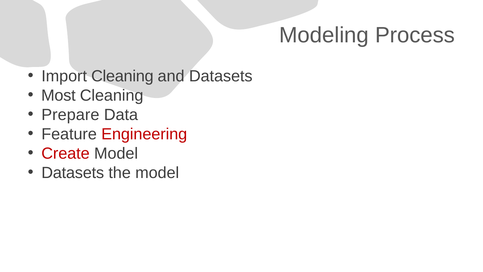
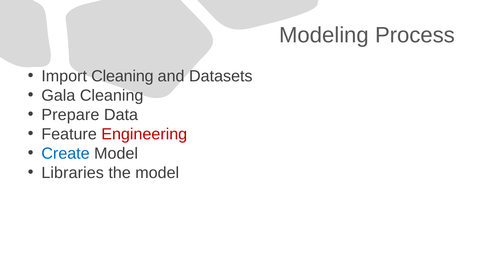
Most: Most -> Gala
Create colour: red -> blue
Datasets at (73, 173): Datasets -> Libraries
